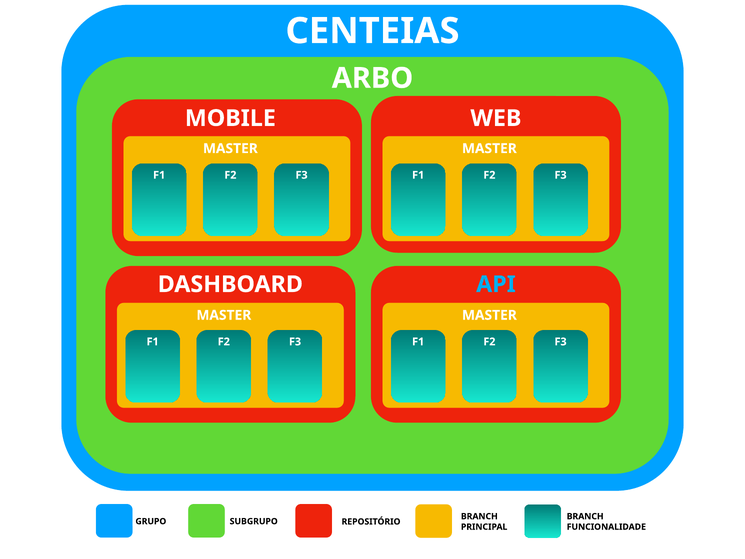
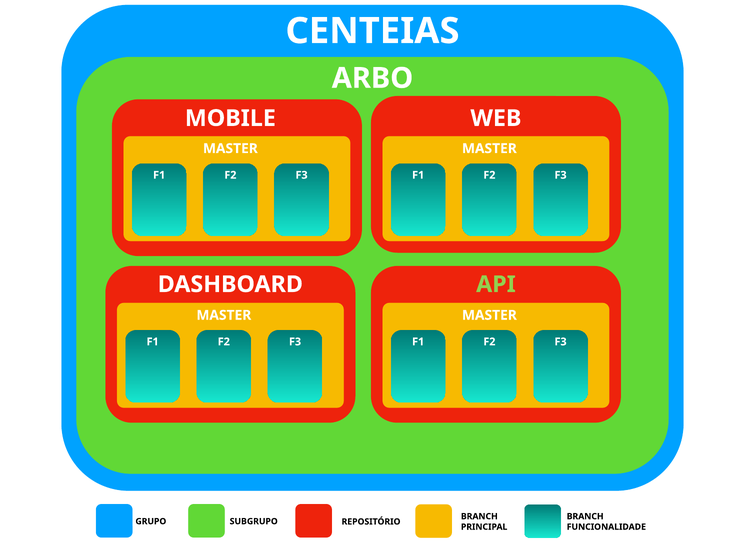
API colour: light blue -> light green
